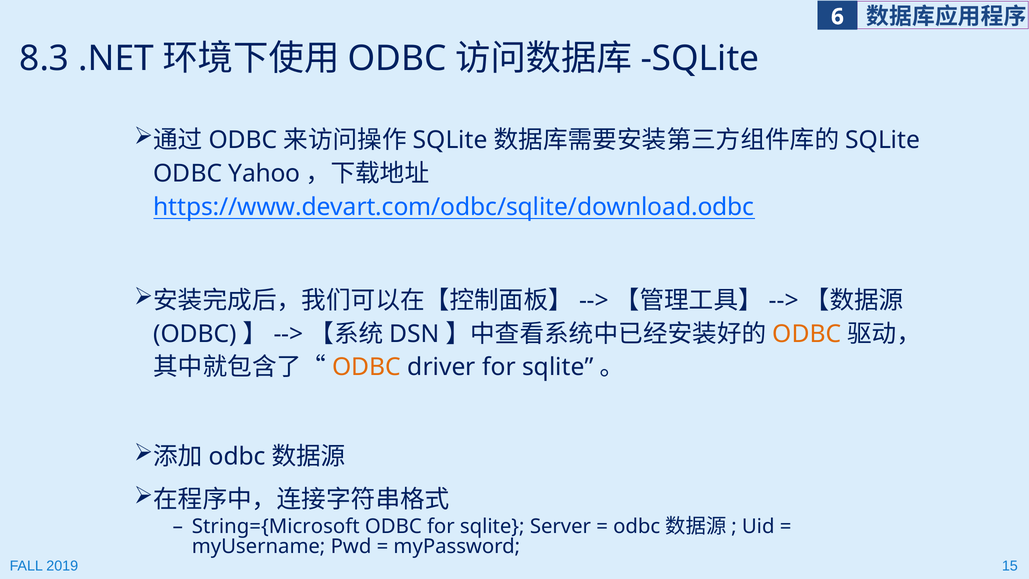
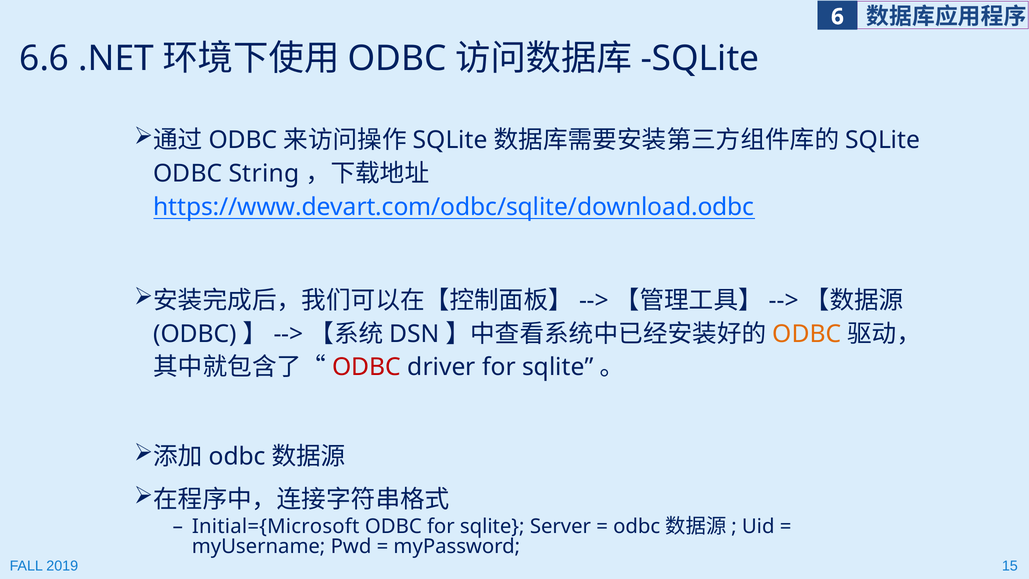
8.3: 8.3 -> 6.6
Yahoo: Yahoo -> String
ODBC at (366, 367) colour: orange -> red
String={Microsoft: String={Microsoft -> Initial={Microsoft
